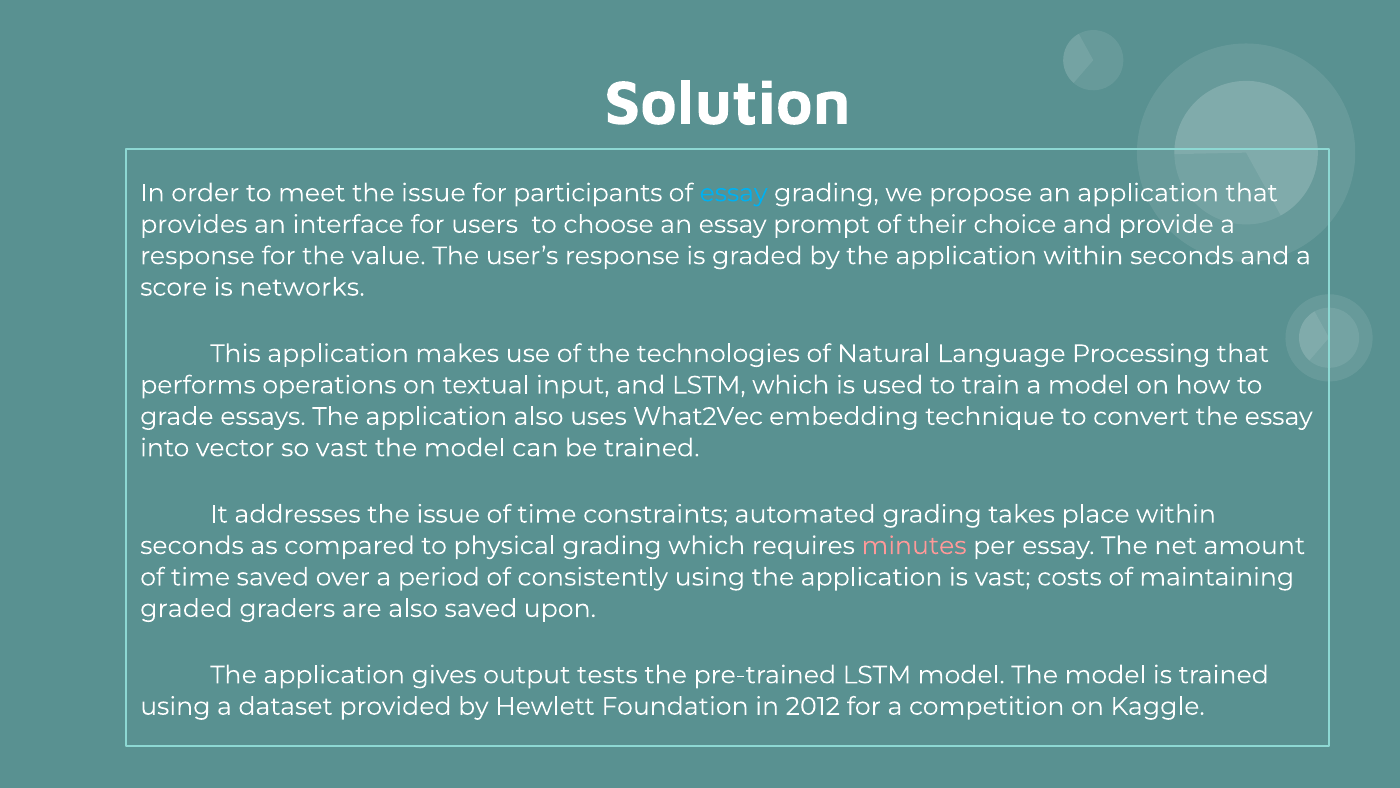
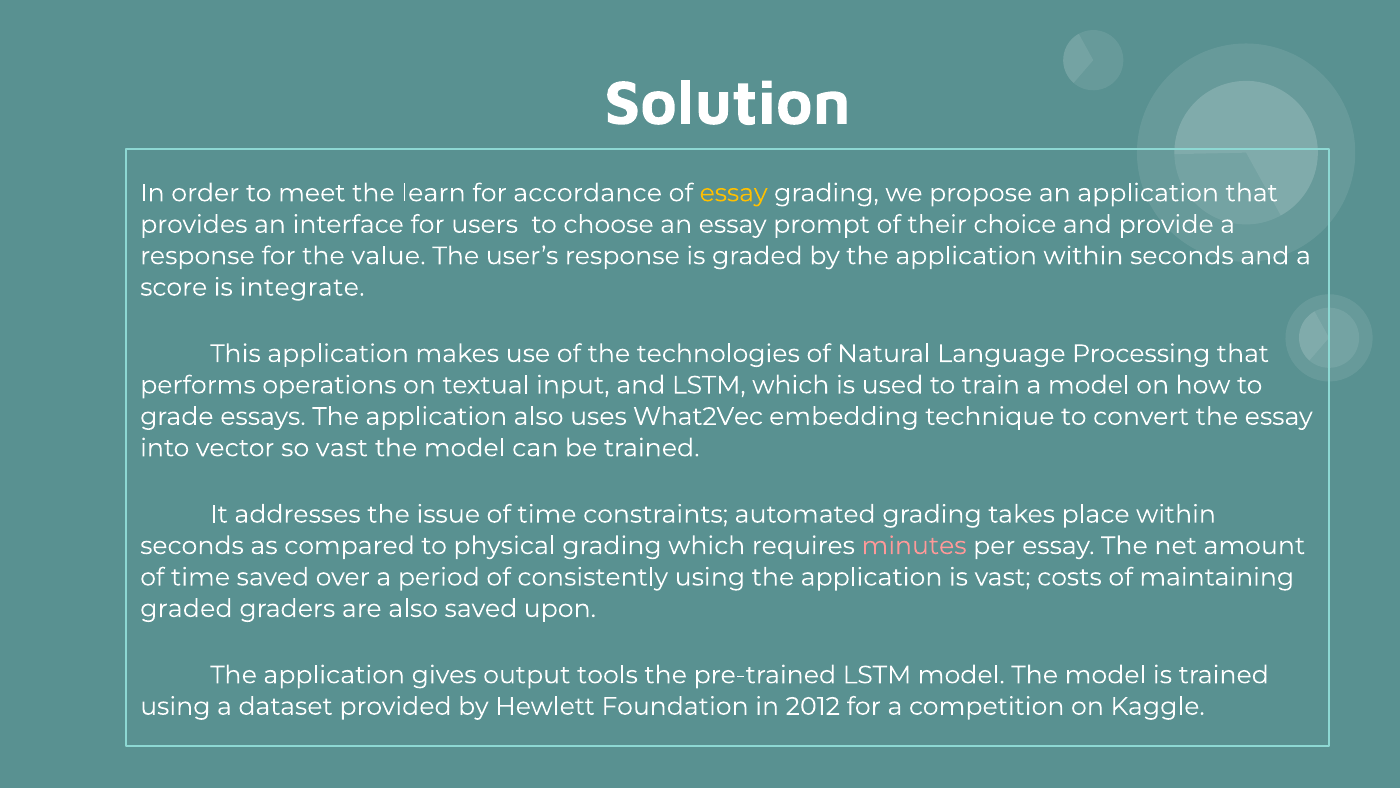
meet the issue: issue -> learn
participants: participants -> accordance
essay at (734, 193) colour: light blue -> yellow
networks: networks -> integrate
tests: tests -> tools
